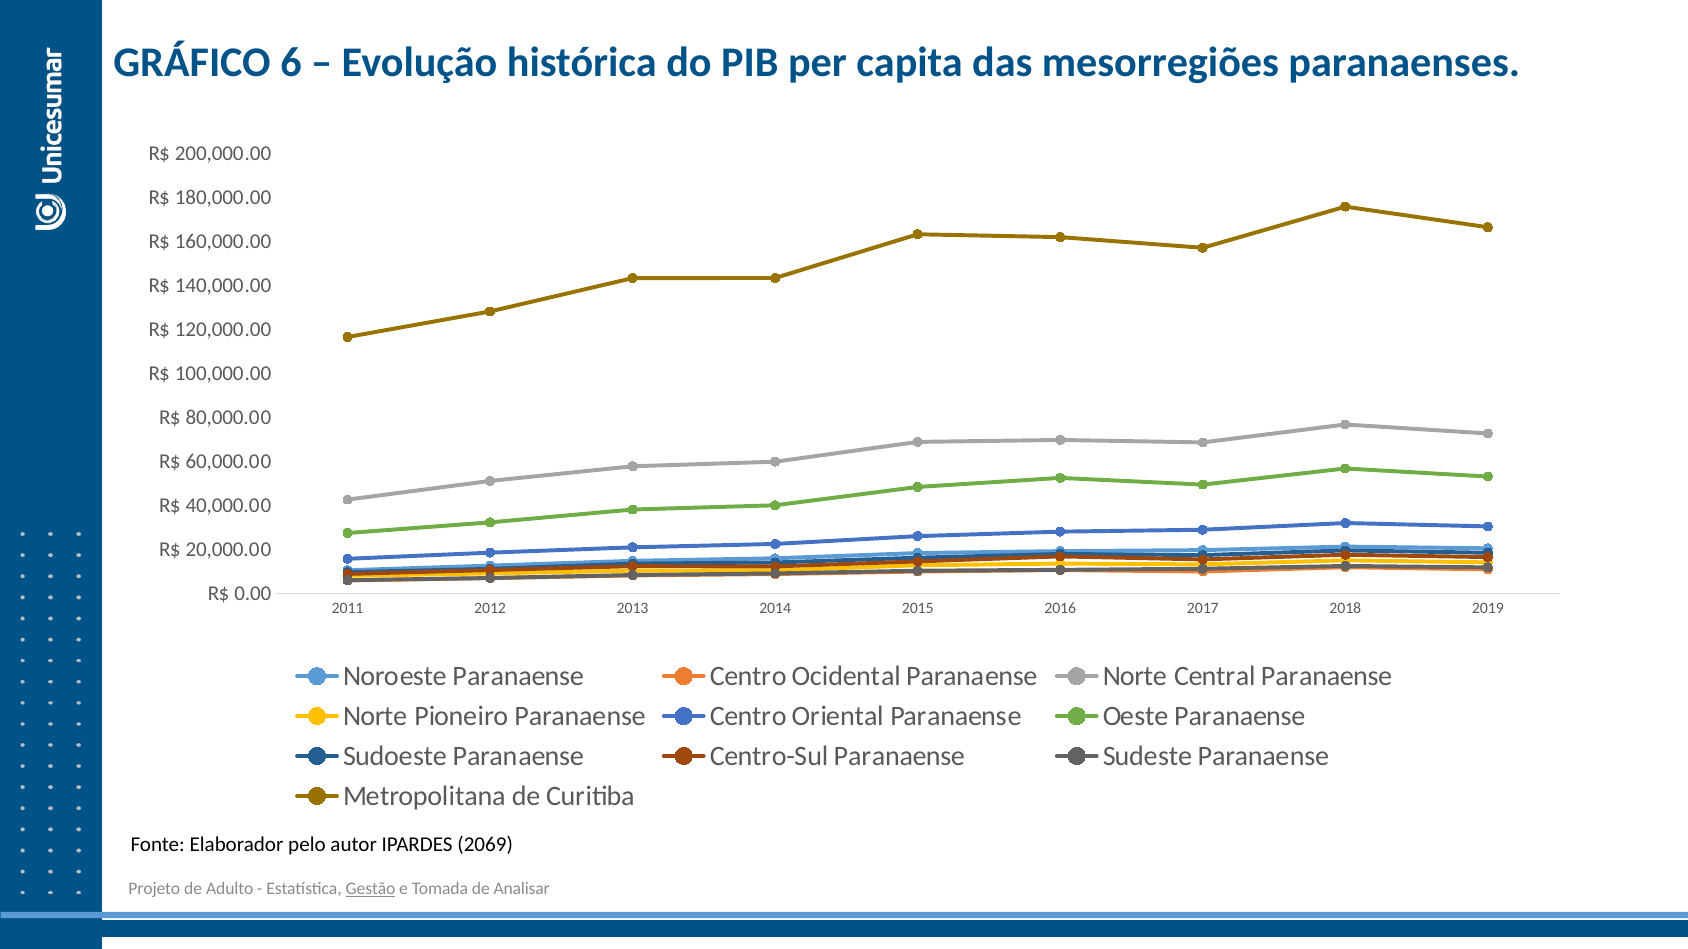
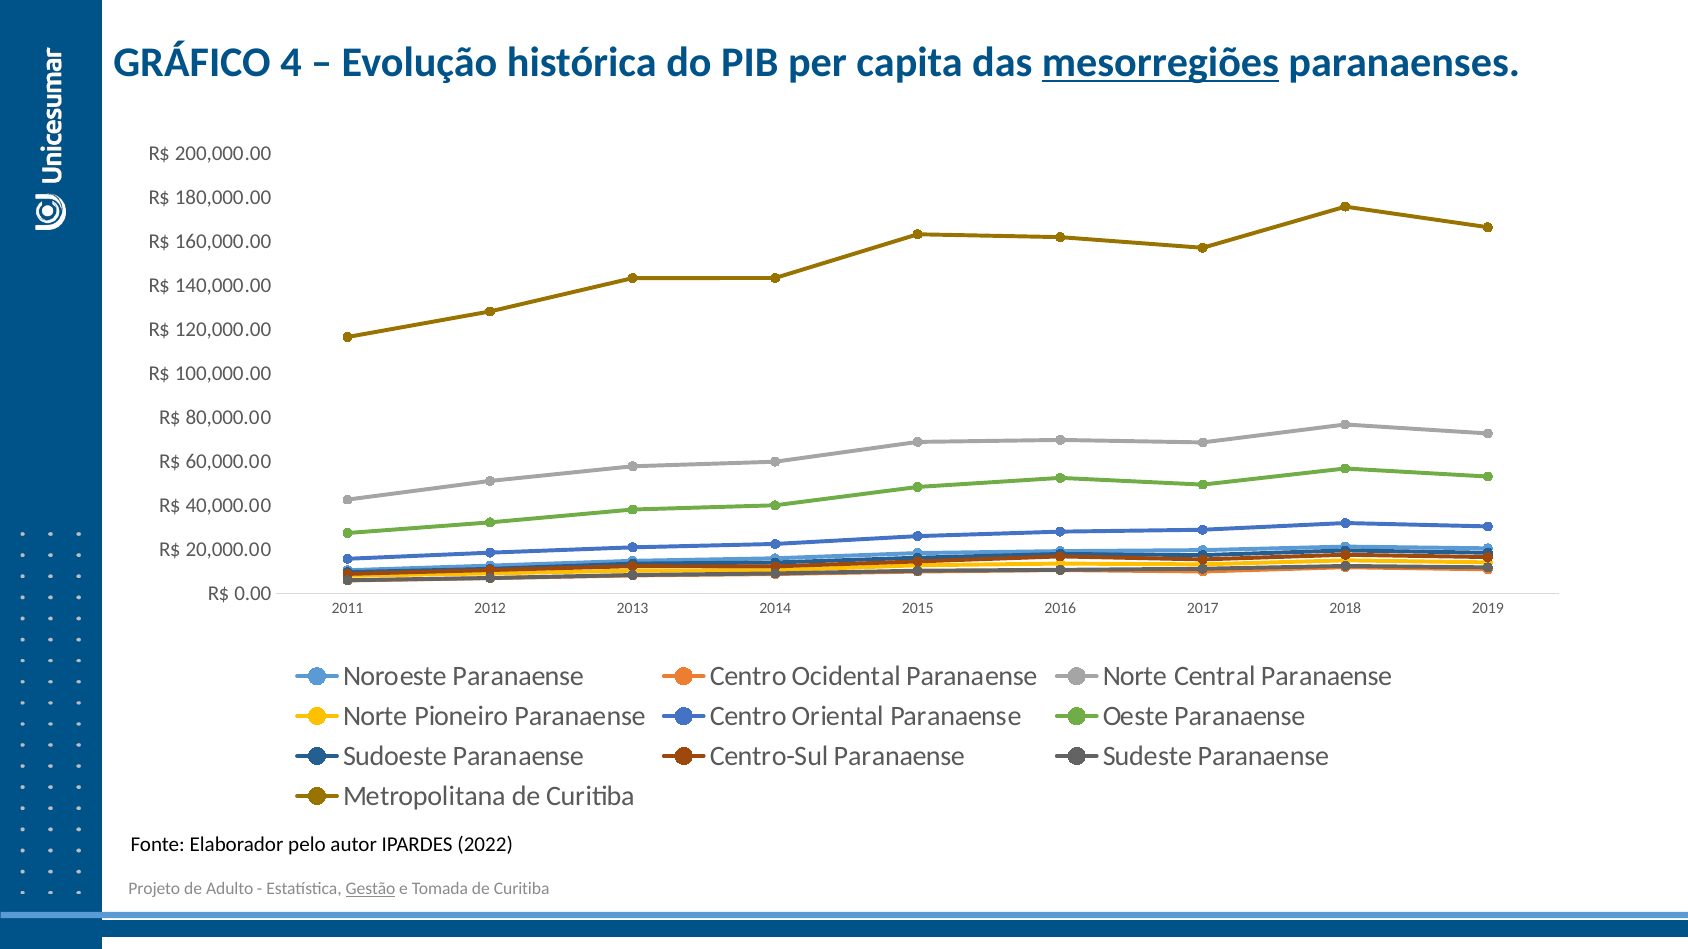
6: 6 -> 4
mesorregiões underline: none -> present
2069: 2069 -> 2022
Tomada de Analisar: Analisar -> Curitiba
